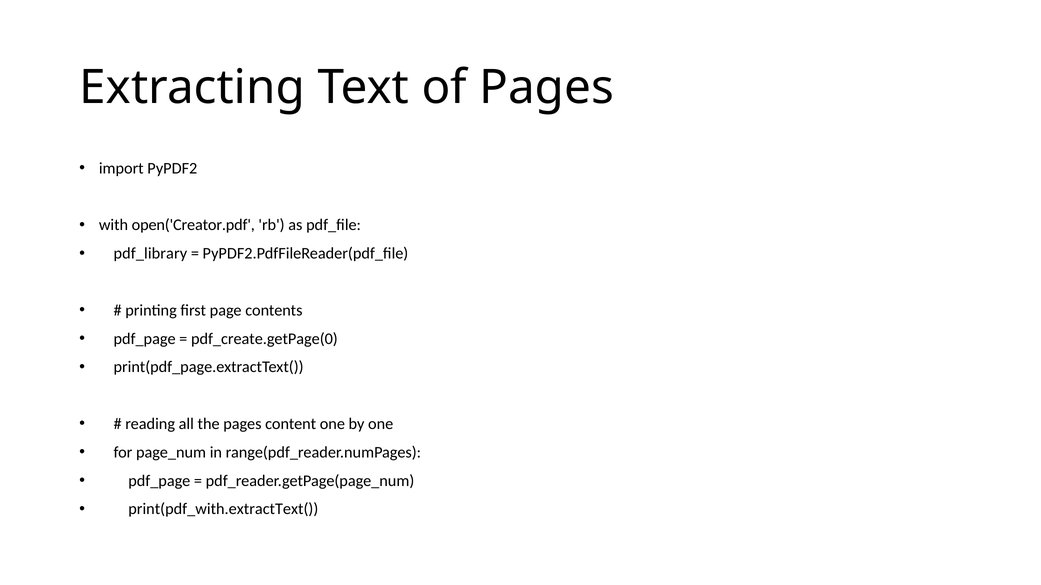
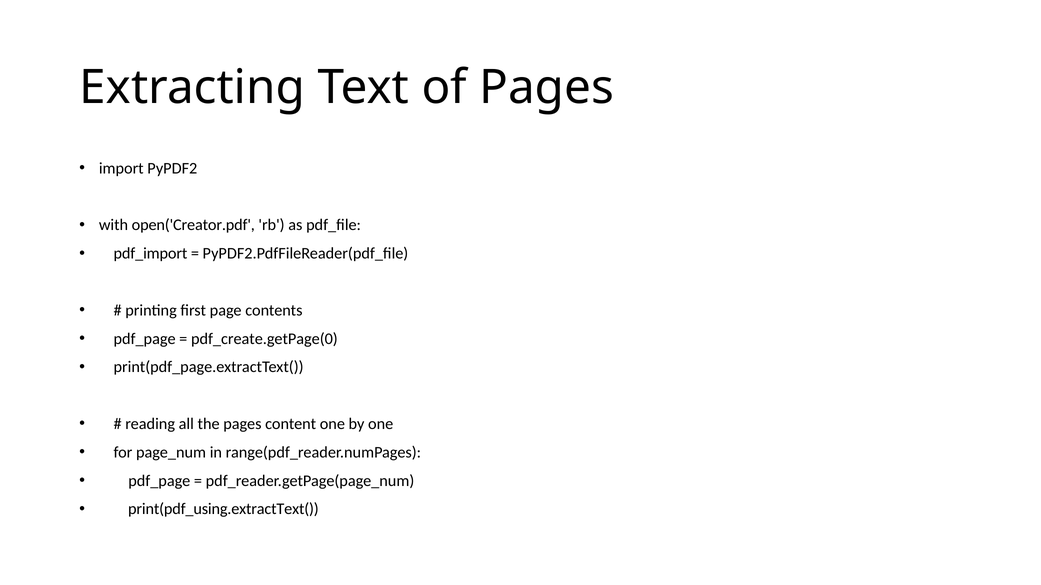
pdf_library: pdf_library -> pdf_import
print(pdf_with.extractText(: print(pdf_with.extractText( -> print(pdf_using.extractText(
